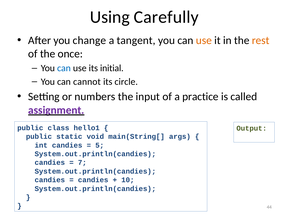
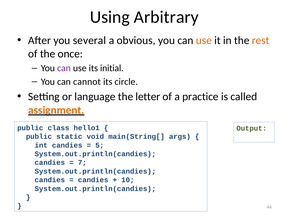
Carefully: Carefully -> Arbitrary
change: change -> several
tangent: tangent -> obvious
can at (64, 68) colour: blue -> purple
numbers: numbers -> language
input: input -> letter
assignment colour: purple -> orange
